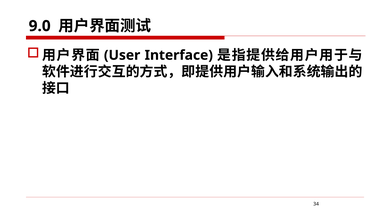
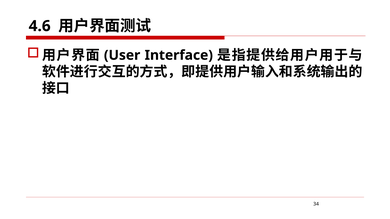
9.0: 9.0 -> 4.6
